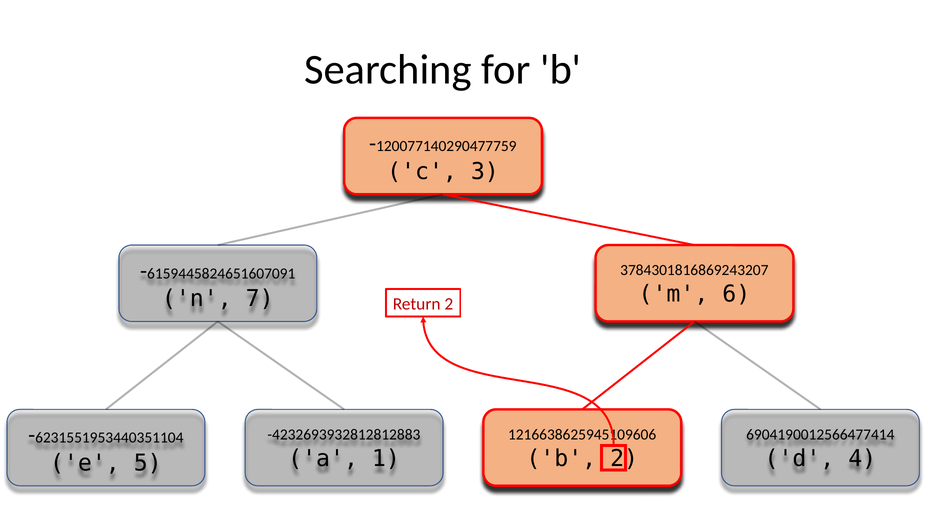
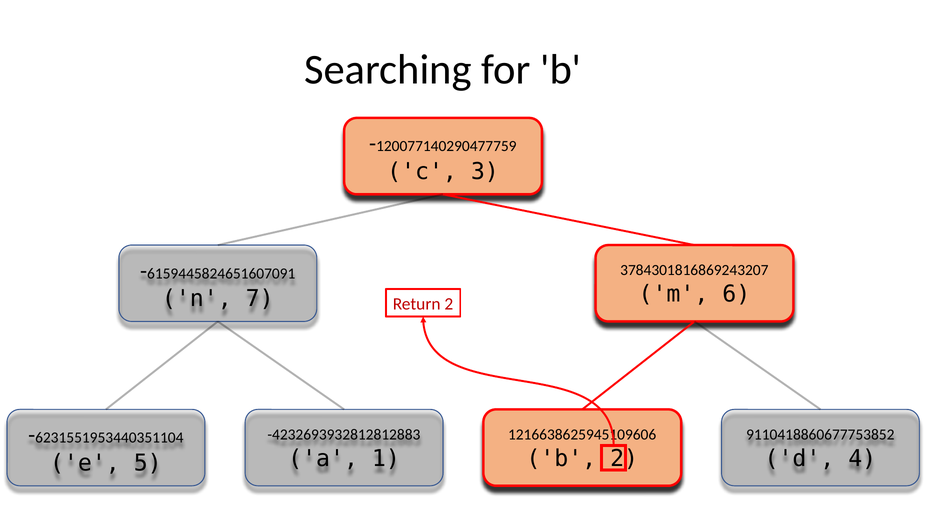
6904190012566477414: 6904190012566477414 -> 9110418860677753852
